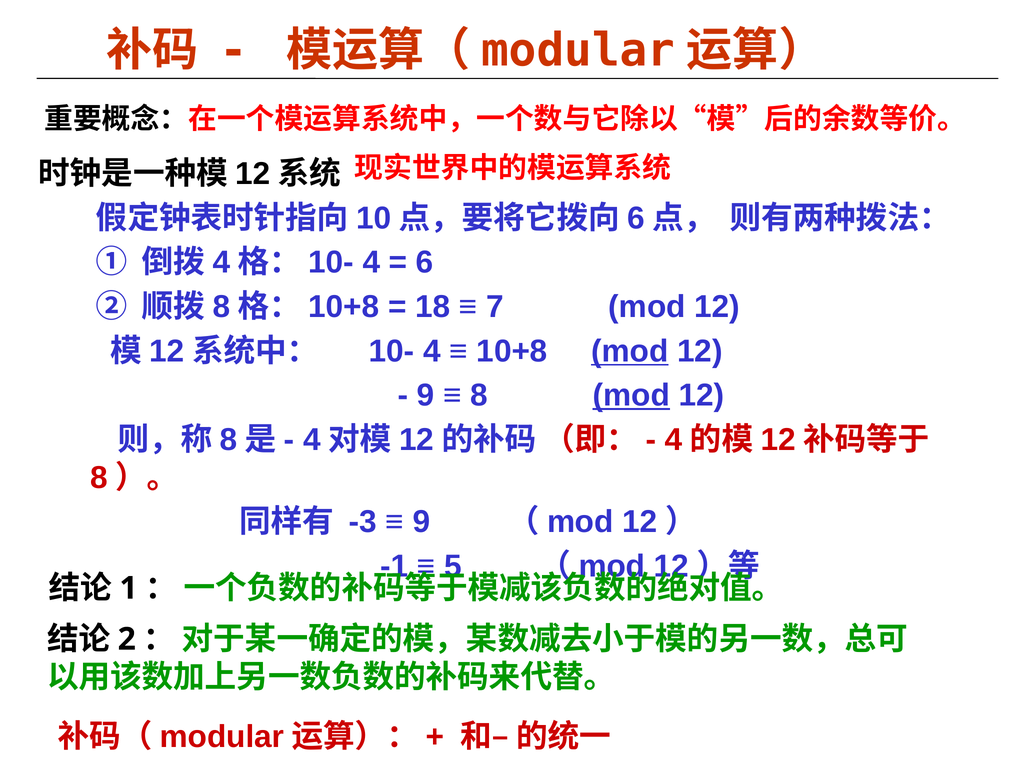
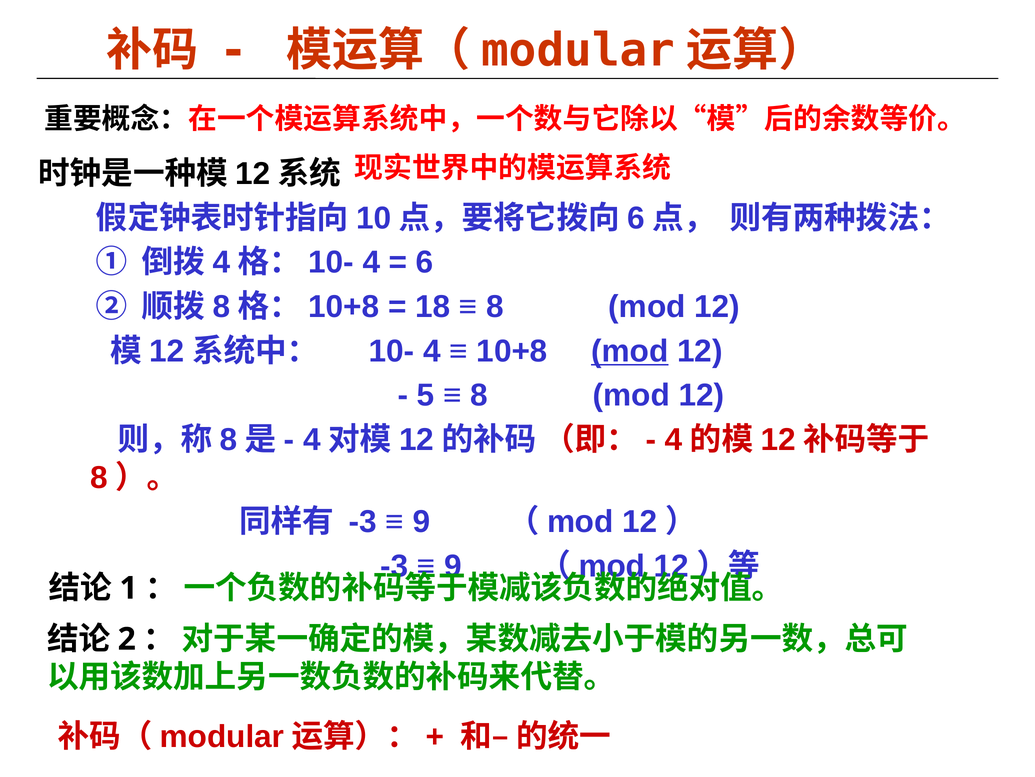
7 at (495, 307): 7 -> 8
9 at (426, 395): 9 -> 5
mod at (631, 395) underline: present -> none
-1 at (394, 566): -1 -> -3
5 at (453, 566): 5 -> 9
